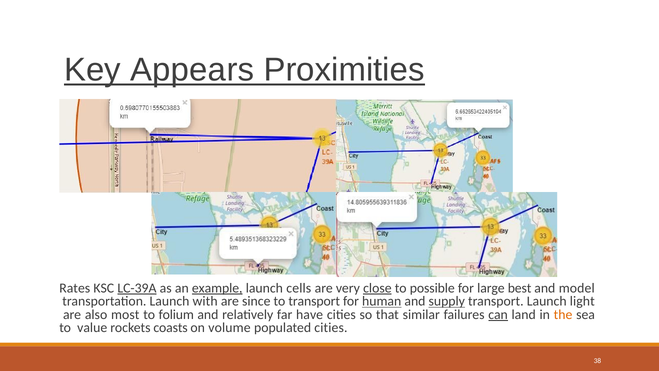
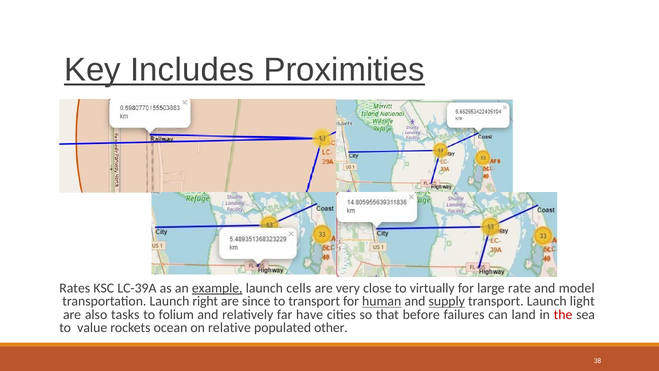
Appears: Appears -> Includes
LC-39A underline: present -> none
close underline: present -> none
possible: possible -> virtually
best: best -> rate
with: with -> right
most: most -> tasks
similar: similar -> before
can underline: present -> none
the colour: orange -> red
coasts: coasts -> ocean
volume: volume -> relative
populated cities: cities -> other
